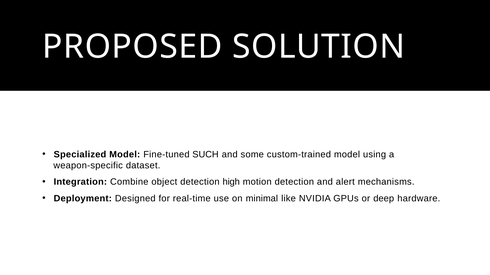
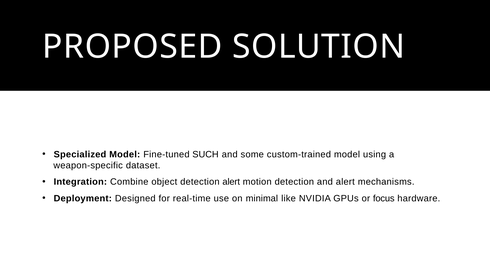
detection high: high -> alert
deep: deep -> focus
